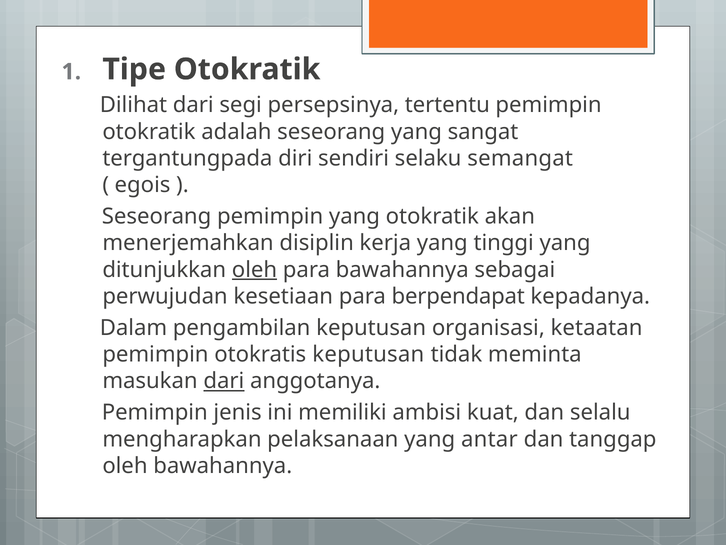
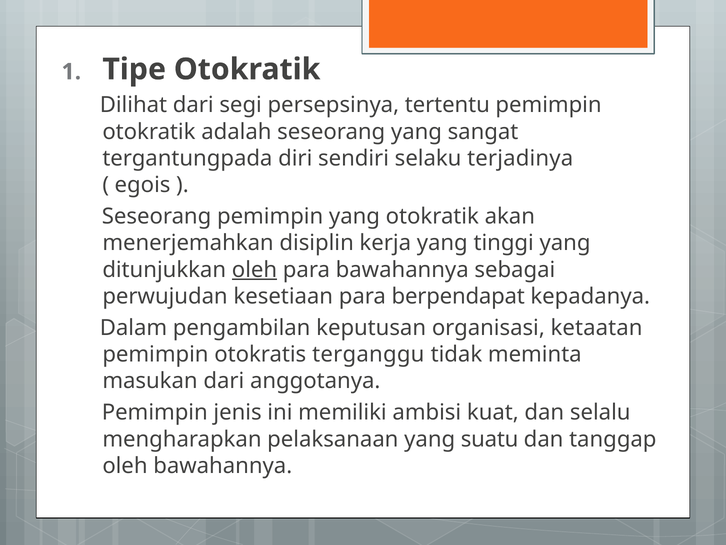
semangat: semangat -> terjadinya
otokratis keputusan: keputusan -> terganggu
dari at (224, 381) underline: present -> none
antar: antar -> suatu
